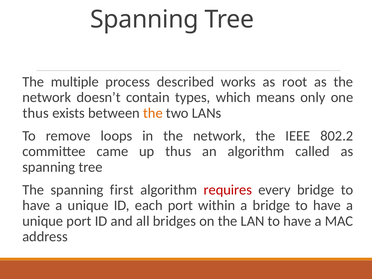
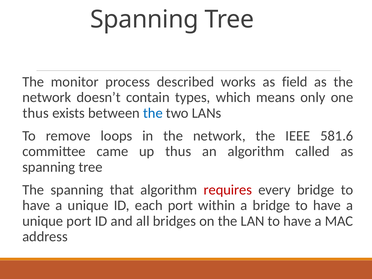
multiple: multiple -> monitor
root: root -> field
the at (153, 113) colour: orange -> blue
802.2: 802.2 -> 581.6
first: first -> that
